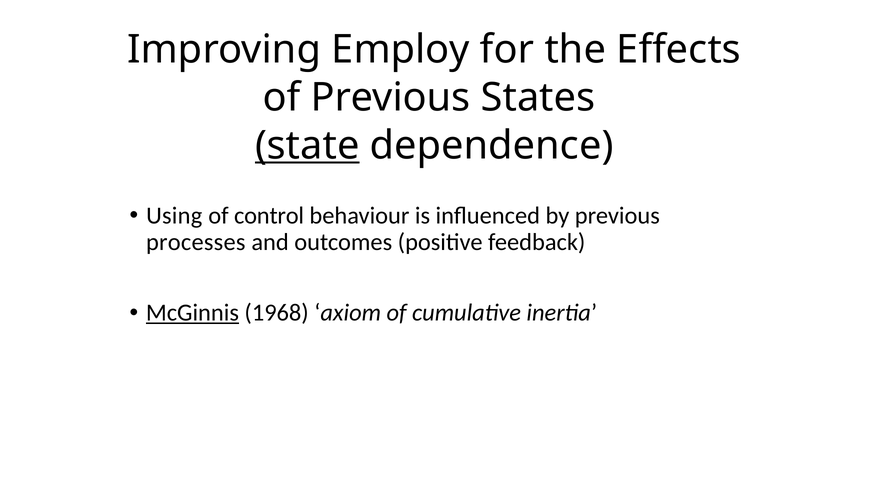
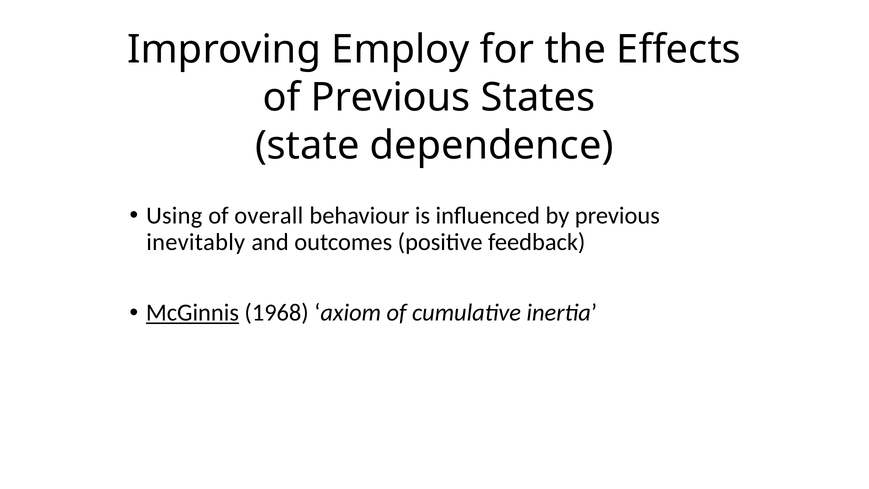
state underline: present -> none
control: control -> overall
processes: processes -> inevitably
